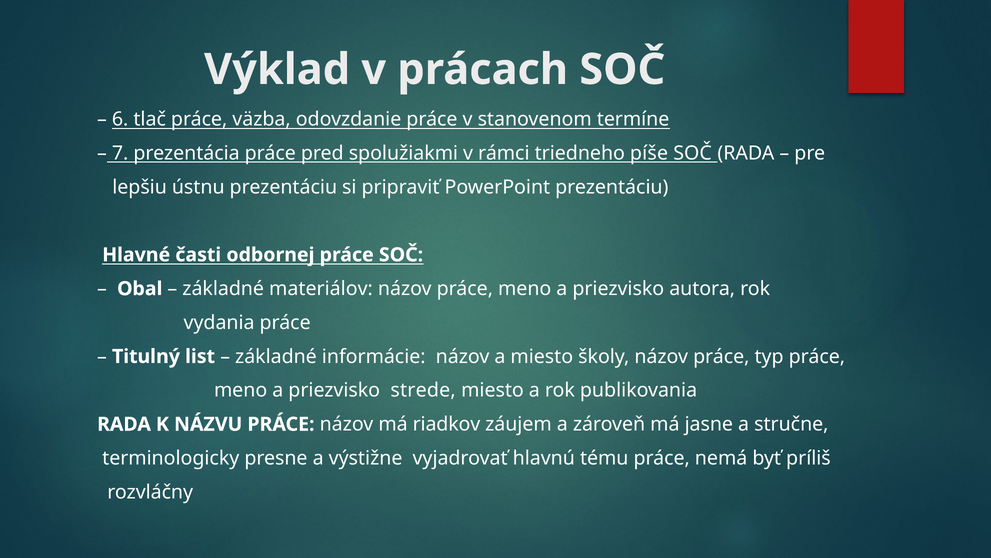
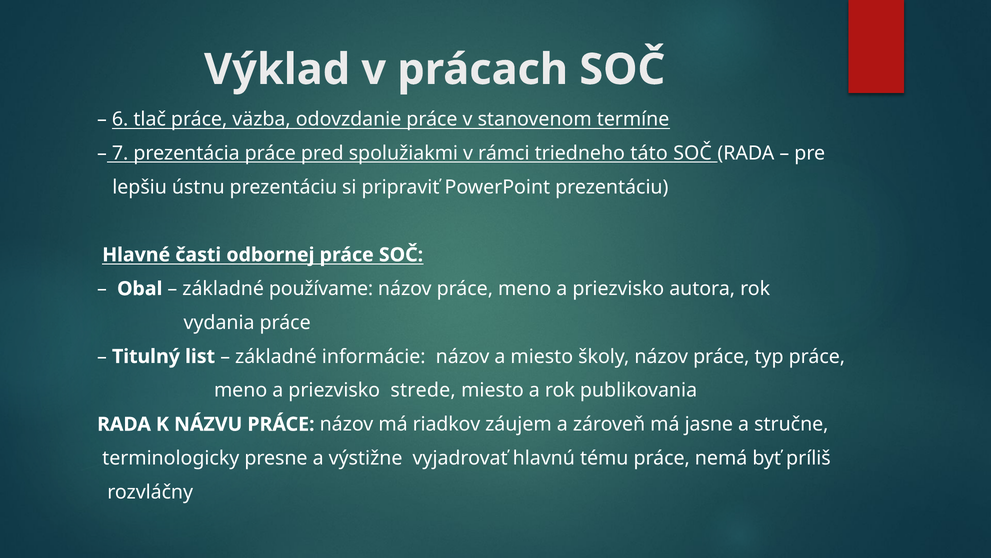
píše: píše -> táto
materiálov: materiálov -> používame
